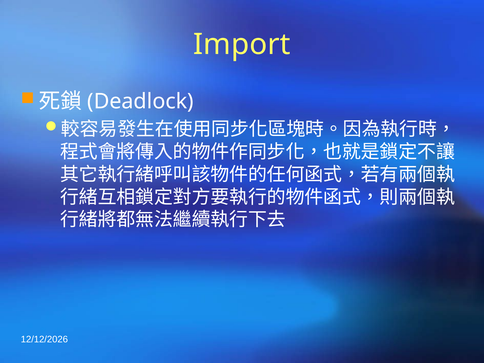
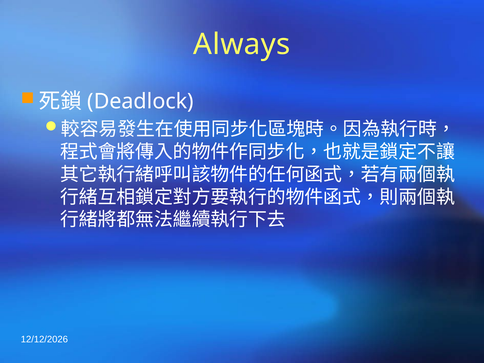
Import: Import -> Always
